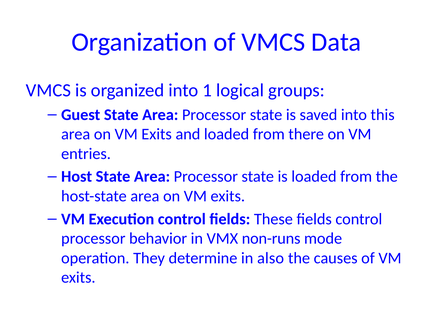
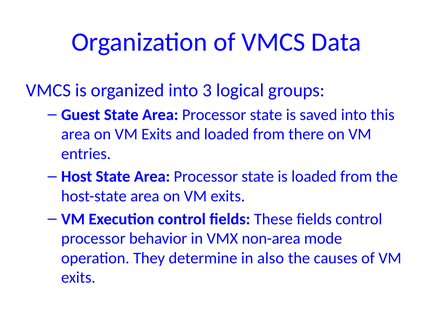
1: 1 -> 3
non-runs: non-runs -> non-area
